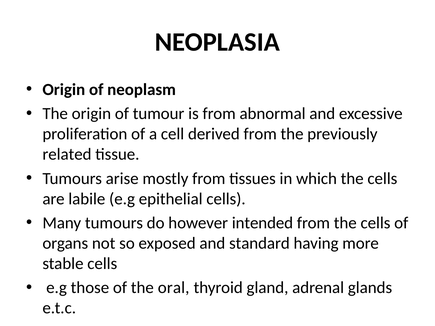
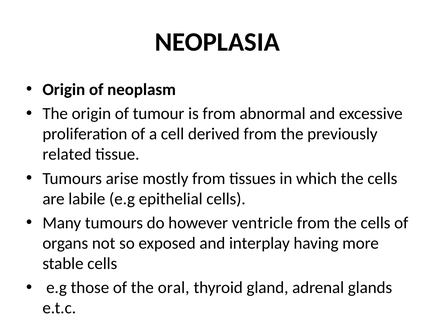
intended: intended -> ventricle
standard: standard -> interplay
